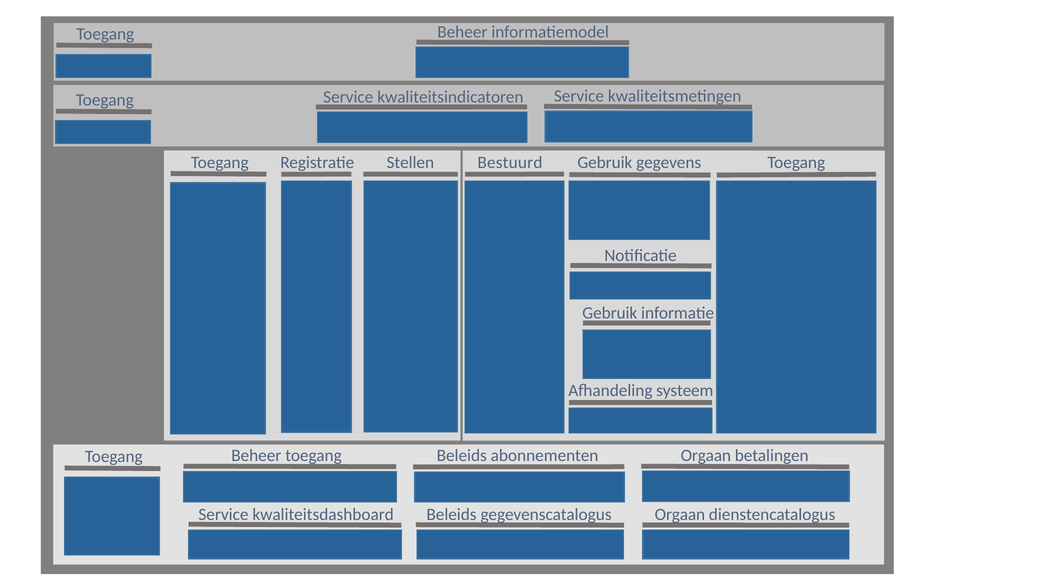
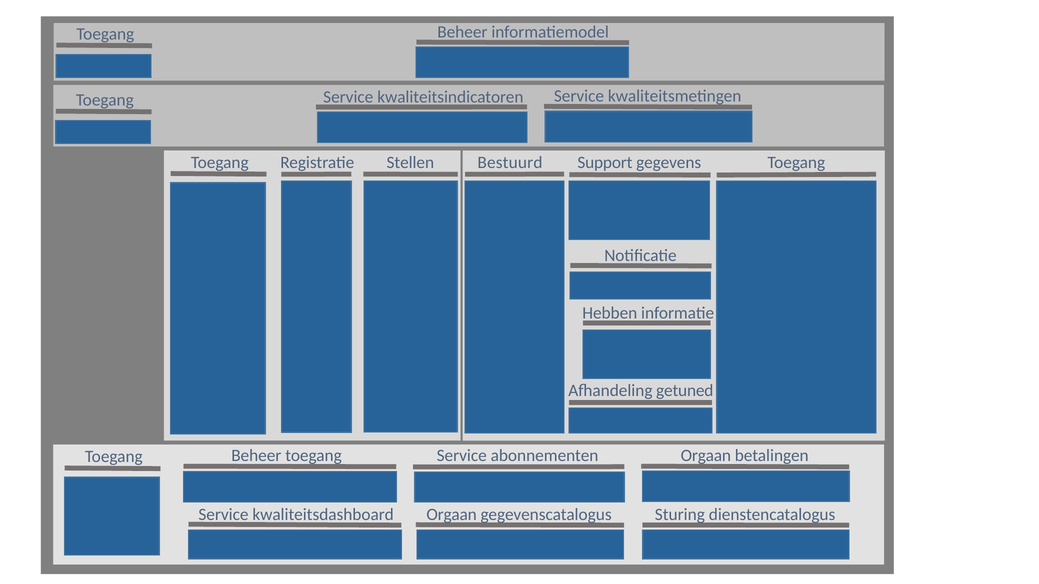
Gebruik at (605, 162): Gebruik -> Support
Gebruik at (610, 313): Gebruik -> Hebben
systeem: systeem -> getuned
toegang Beleids: Beleids -> Service
Beleids at (452, 515): Beleids -> Orgaan
gegevenscatalogus Orgaan: Orgaan -> Sturing
